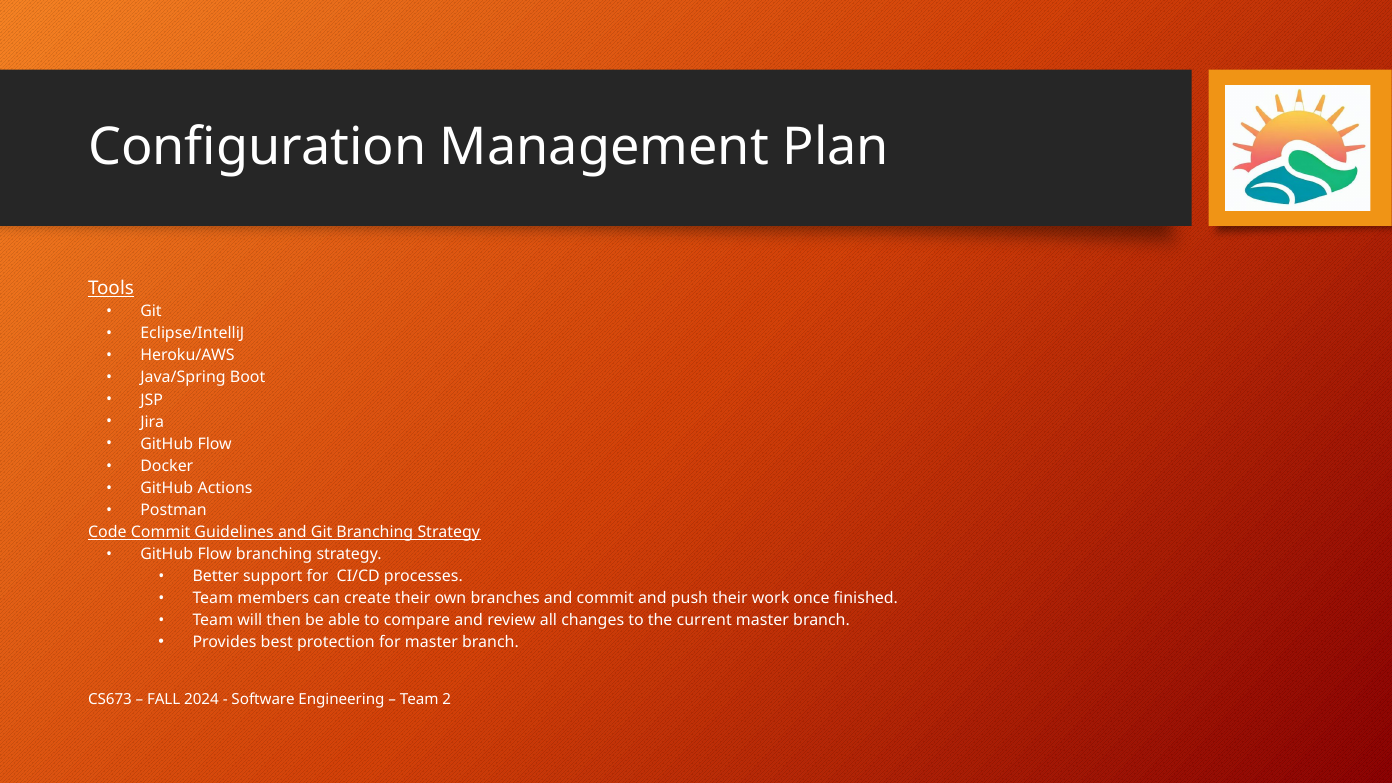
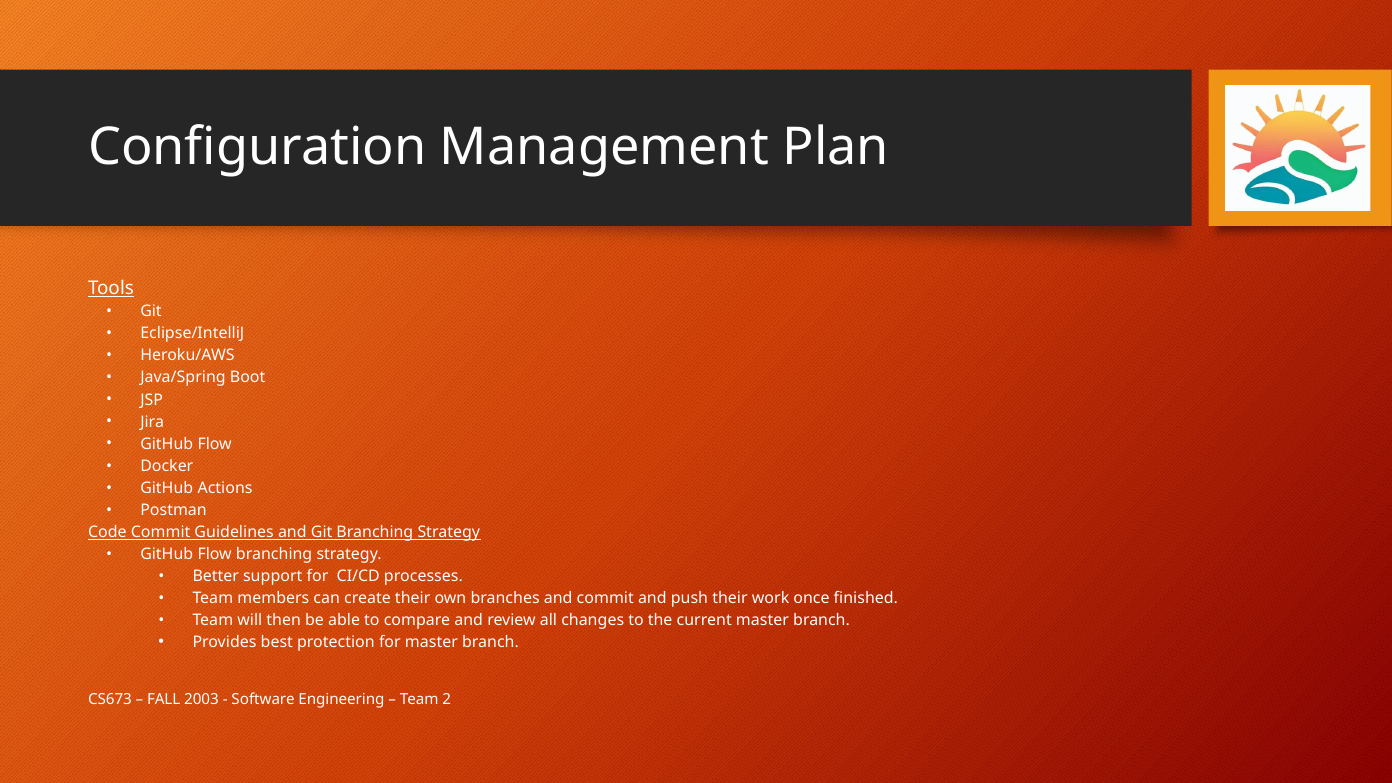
2024: 2024 -> 2003
